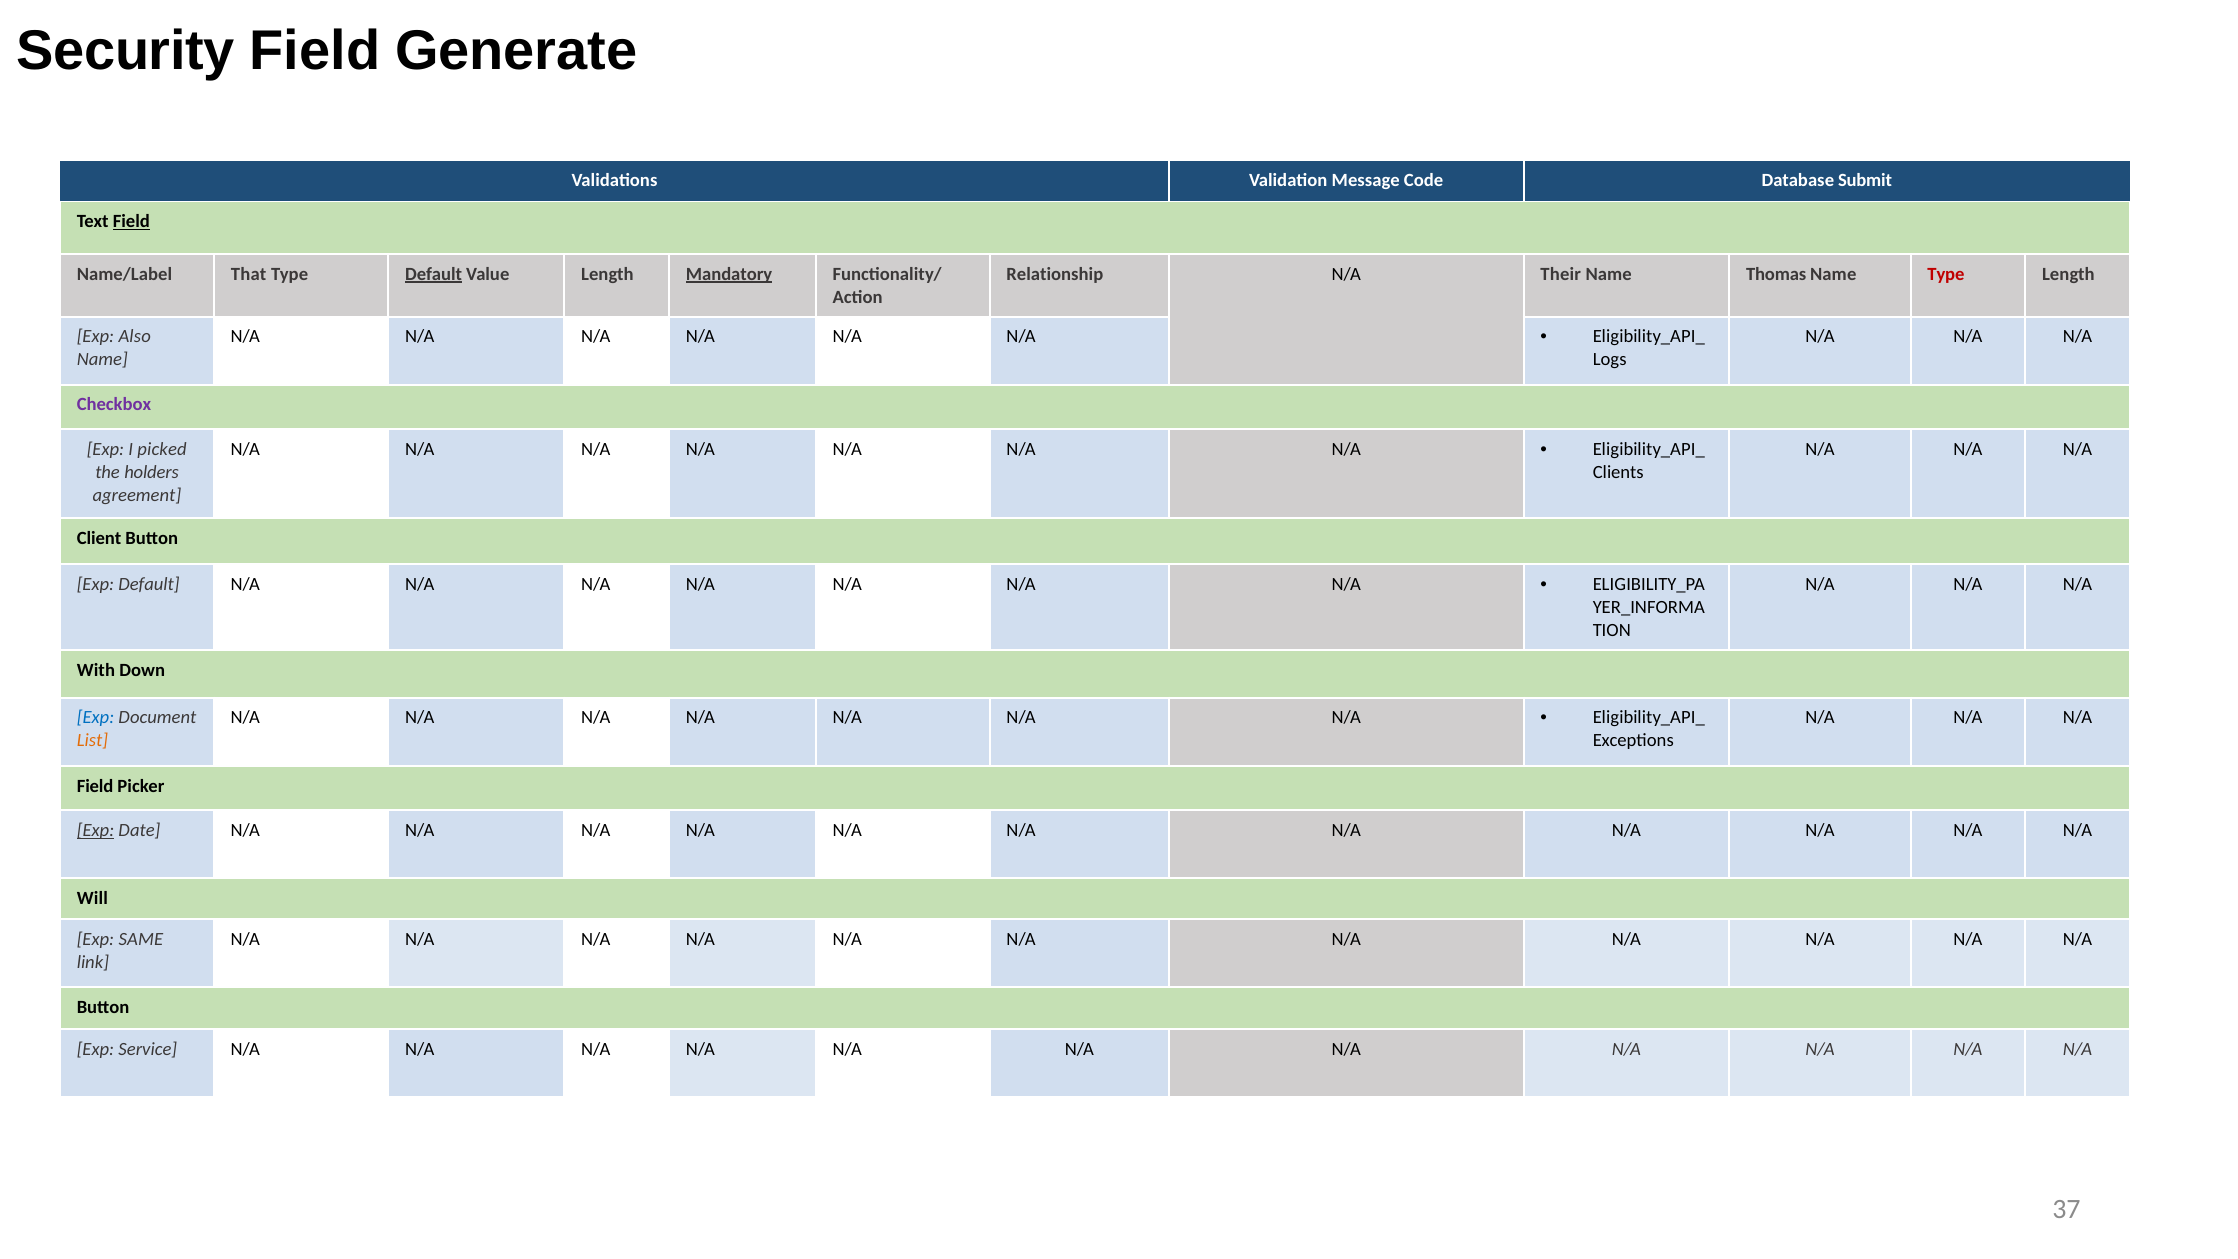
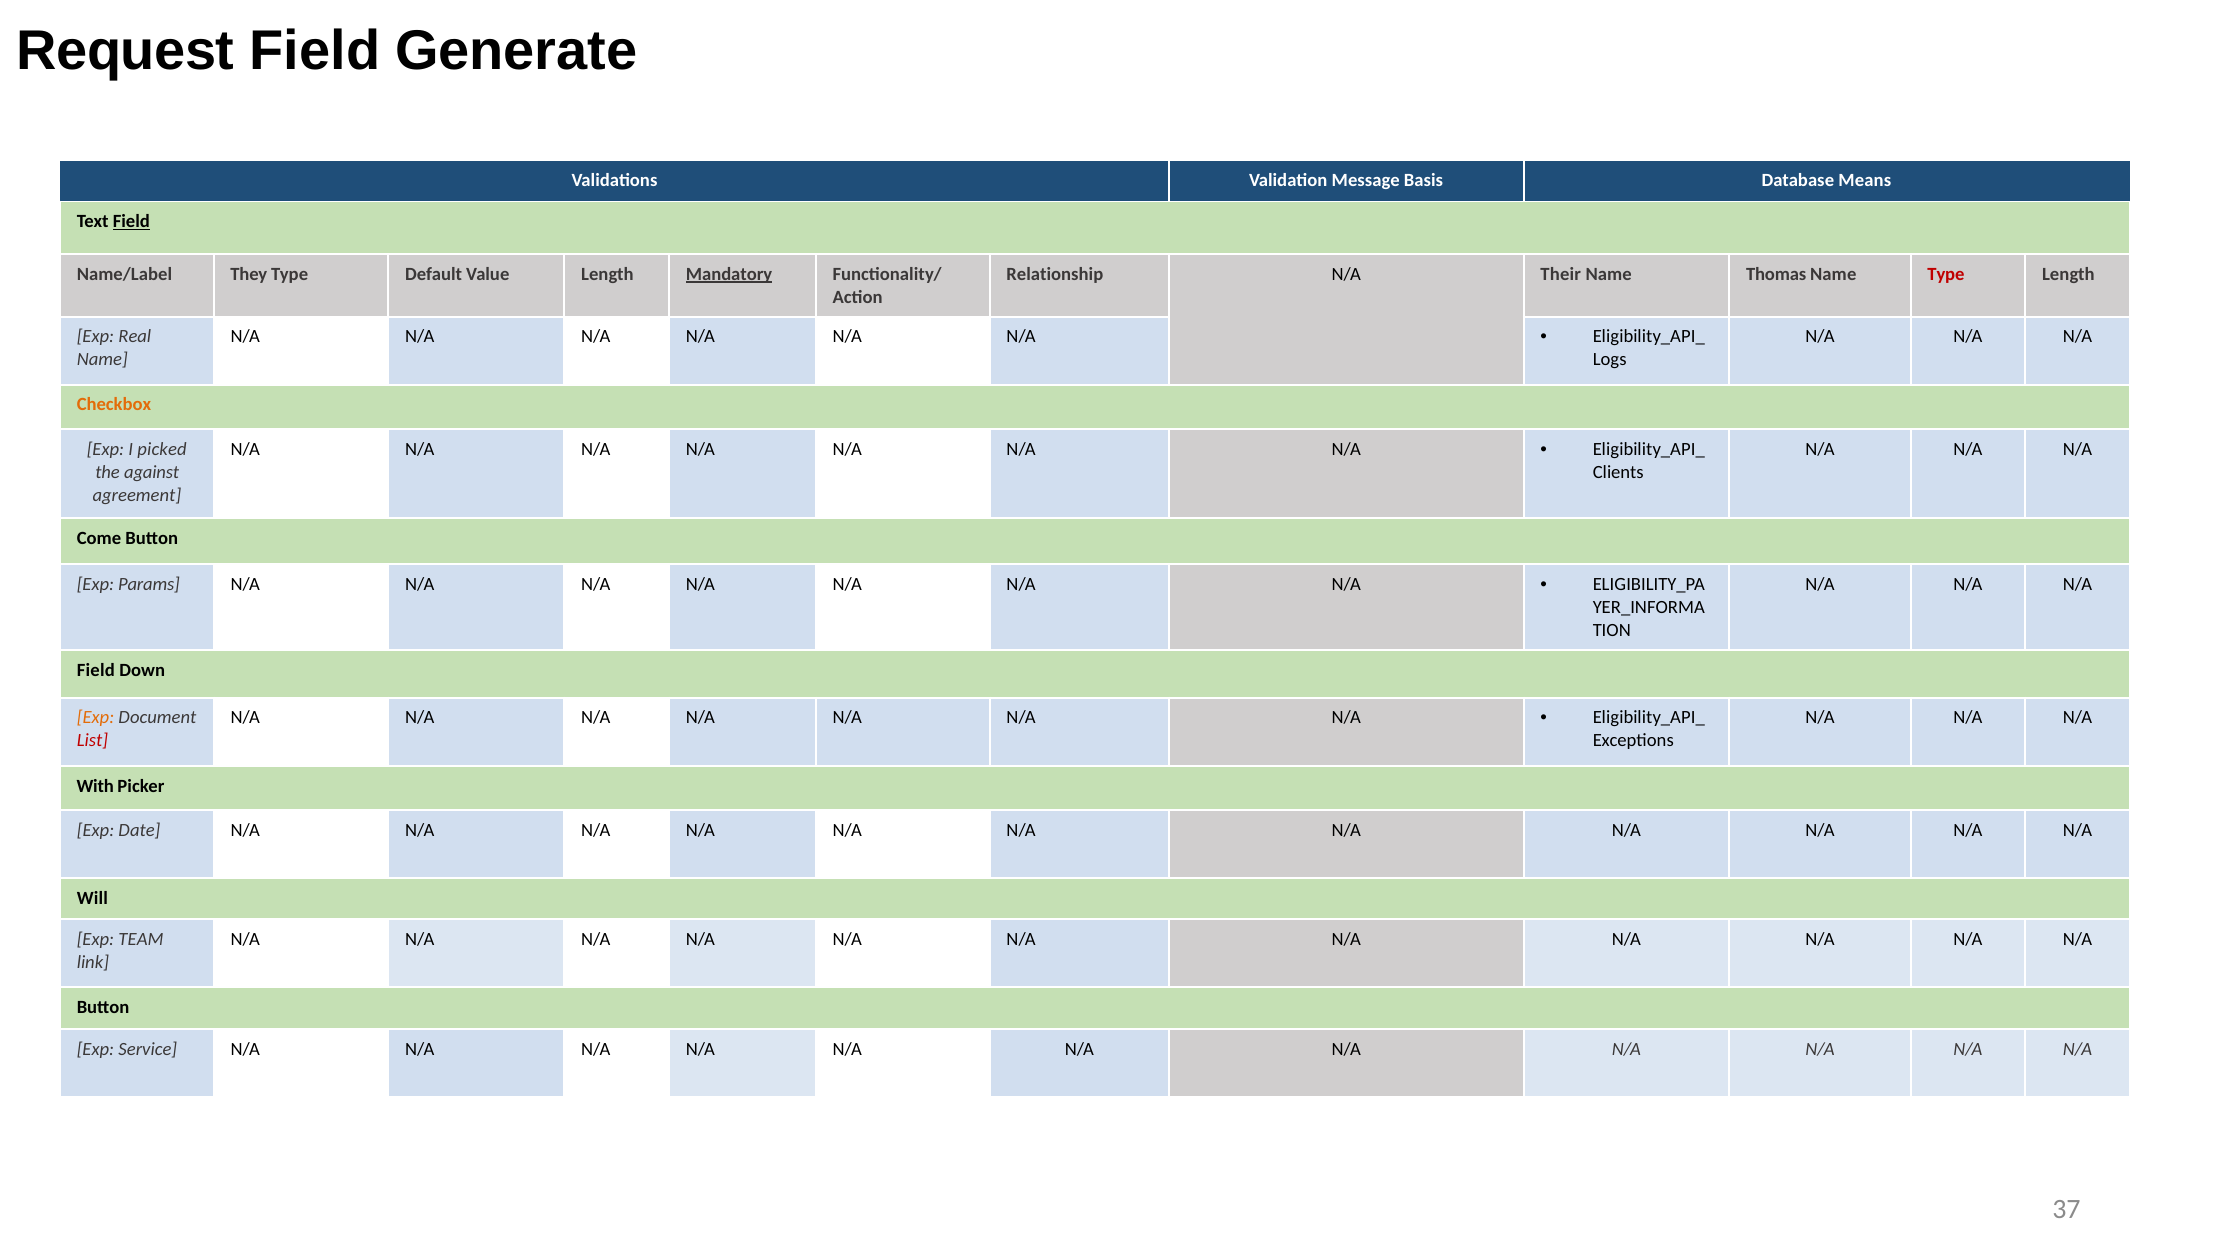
Security: Security -> Request
Code: Code -> Basis
Submit: Submit -> Means
That: That -> They
Default at (434, 274) underline: present -> none
Also: Also -> Real
Checkbox colour: purple -> orange
holders: holders -> against
Client: Client -> Come
Exp Default: Default -> Params
With at (96, 670): With -> Field
Exp at (96, 718) colour: blue -> orange
List colour: orange -> red
Field at (95, 786): Field -> With
Exp at (96, 830) underline: present -> none
SAME: SAME -> TEAM
